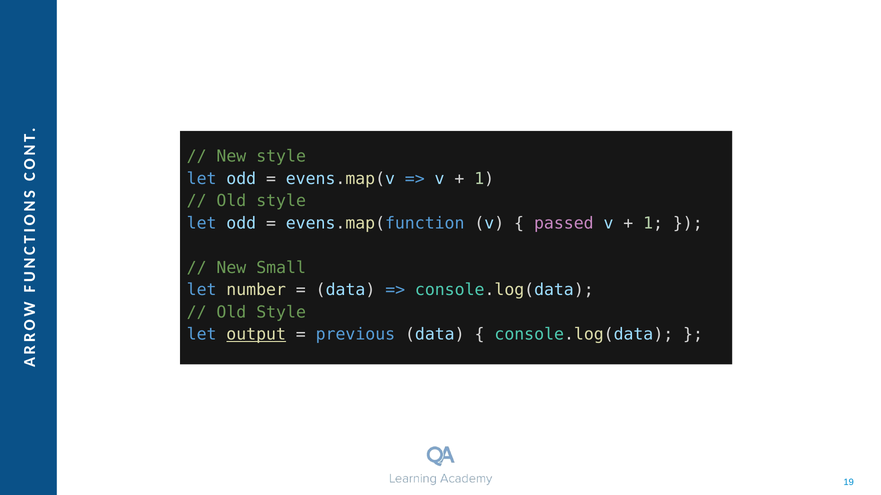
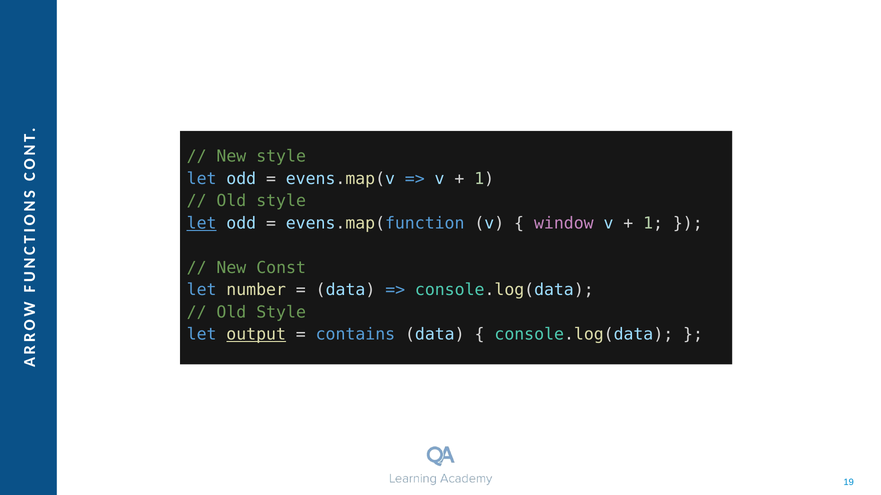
let at (202, 223) underline: none -> present
passed: passed -> window
Small: Small -> Const
previous: previous -> contains
